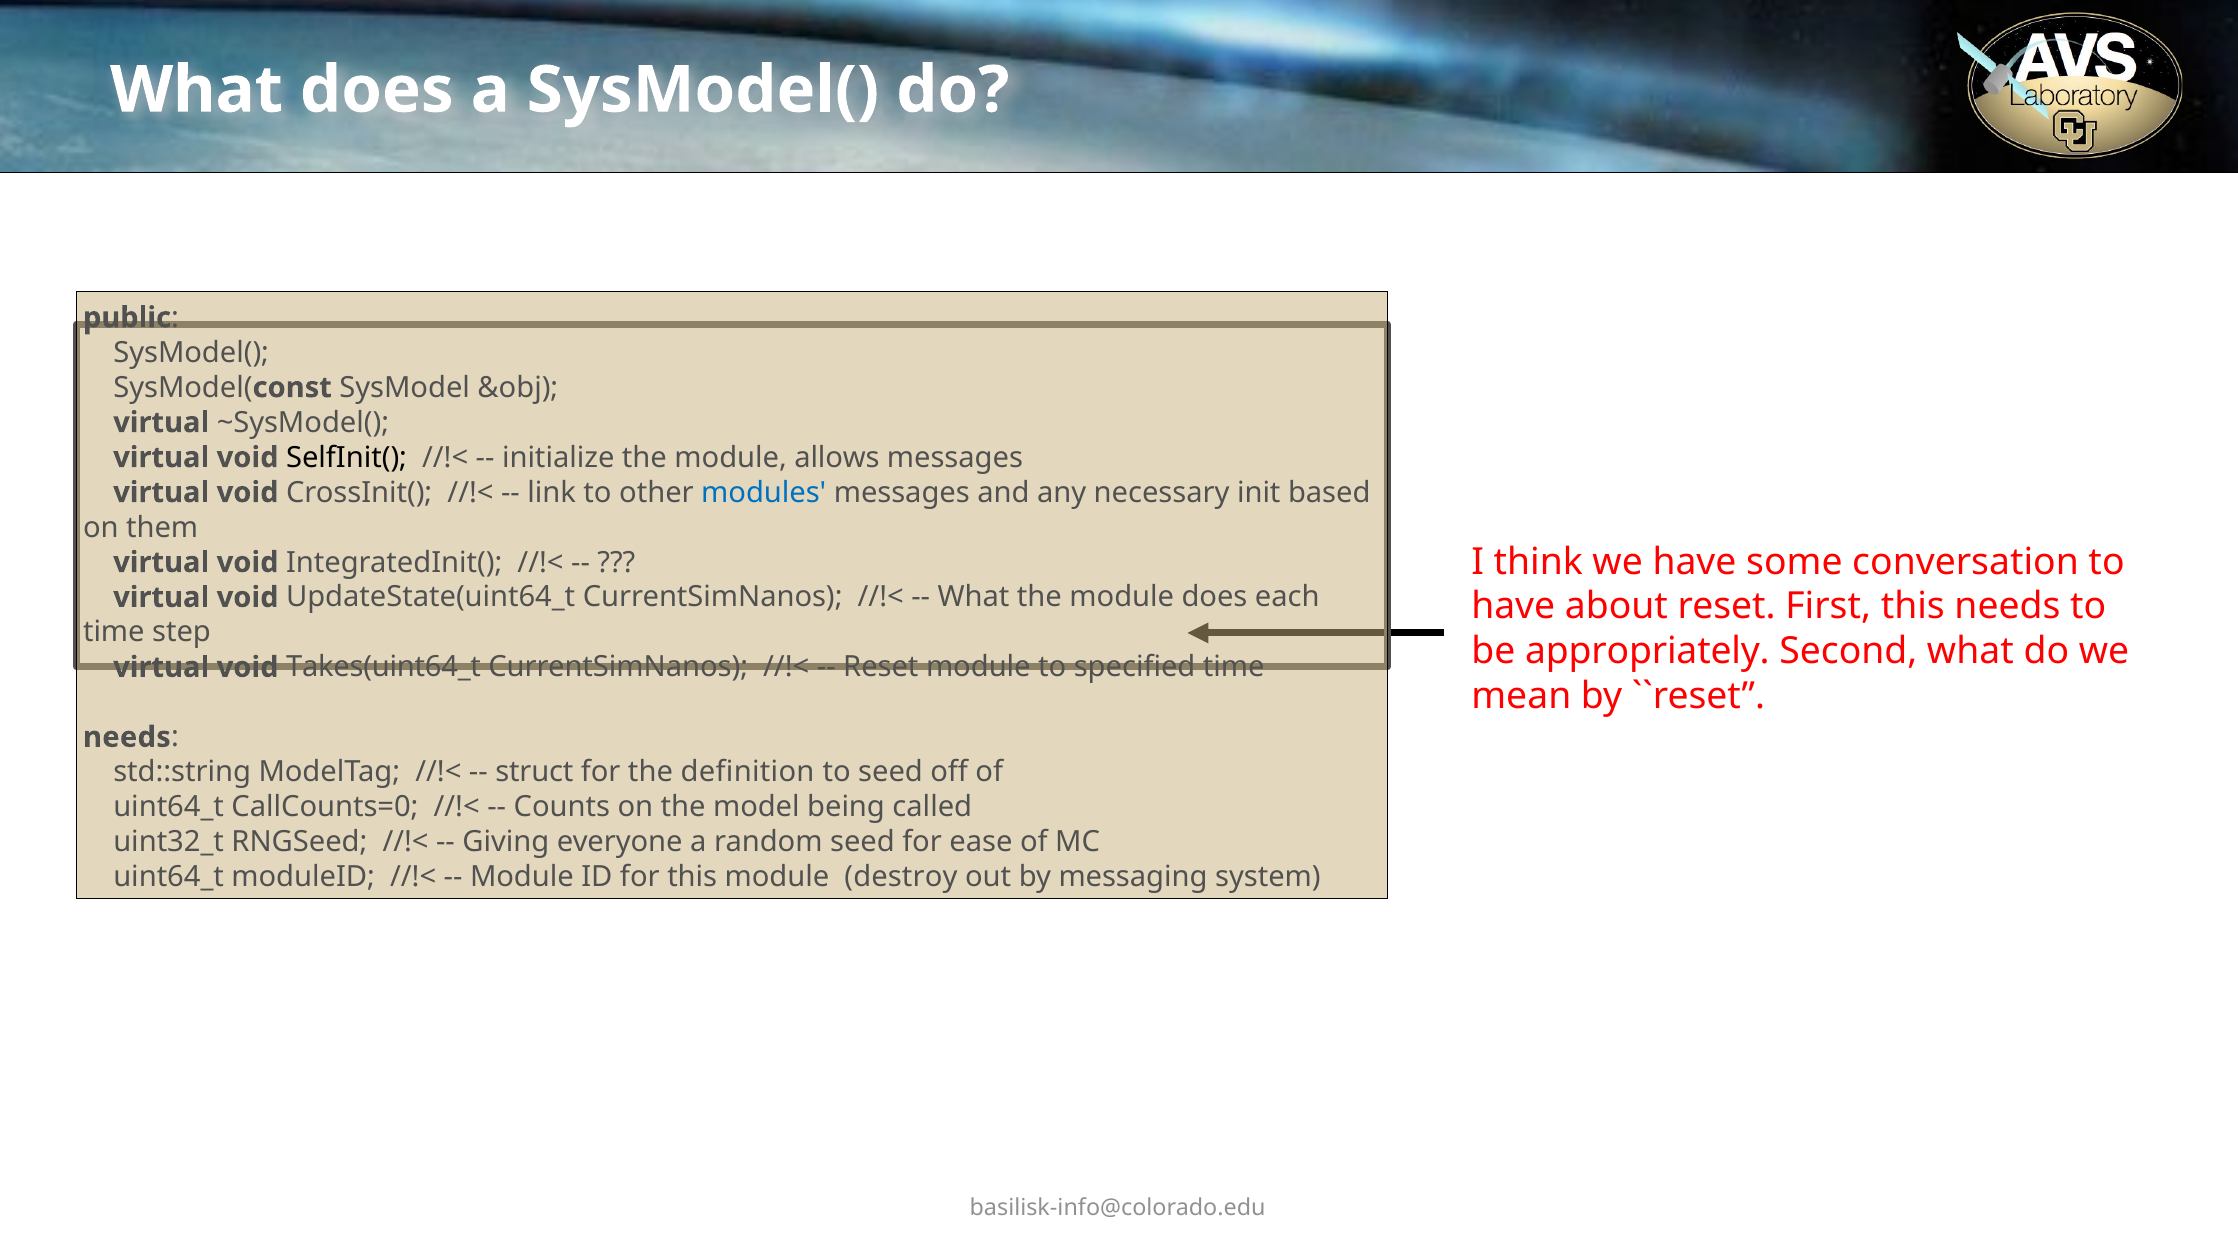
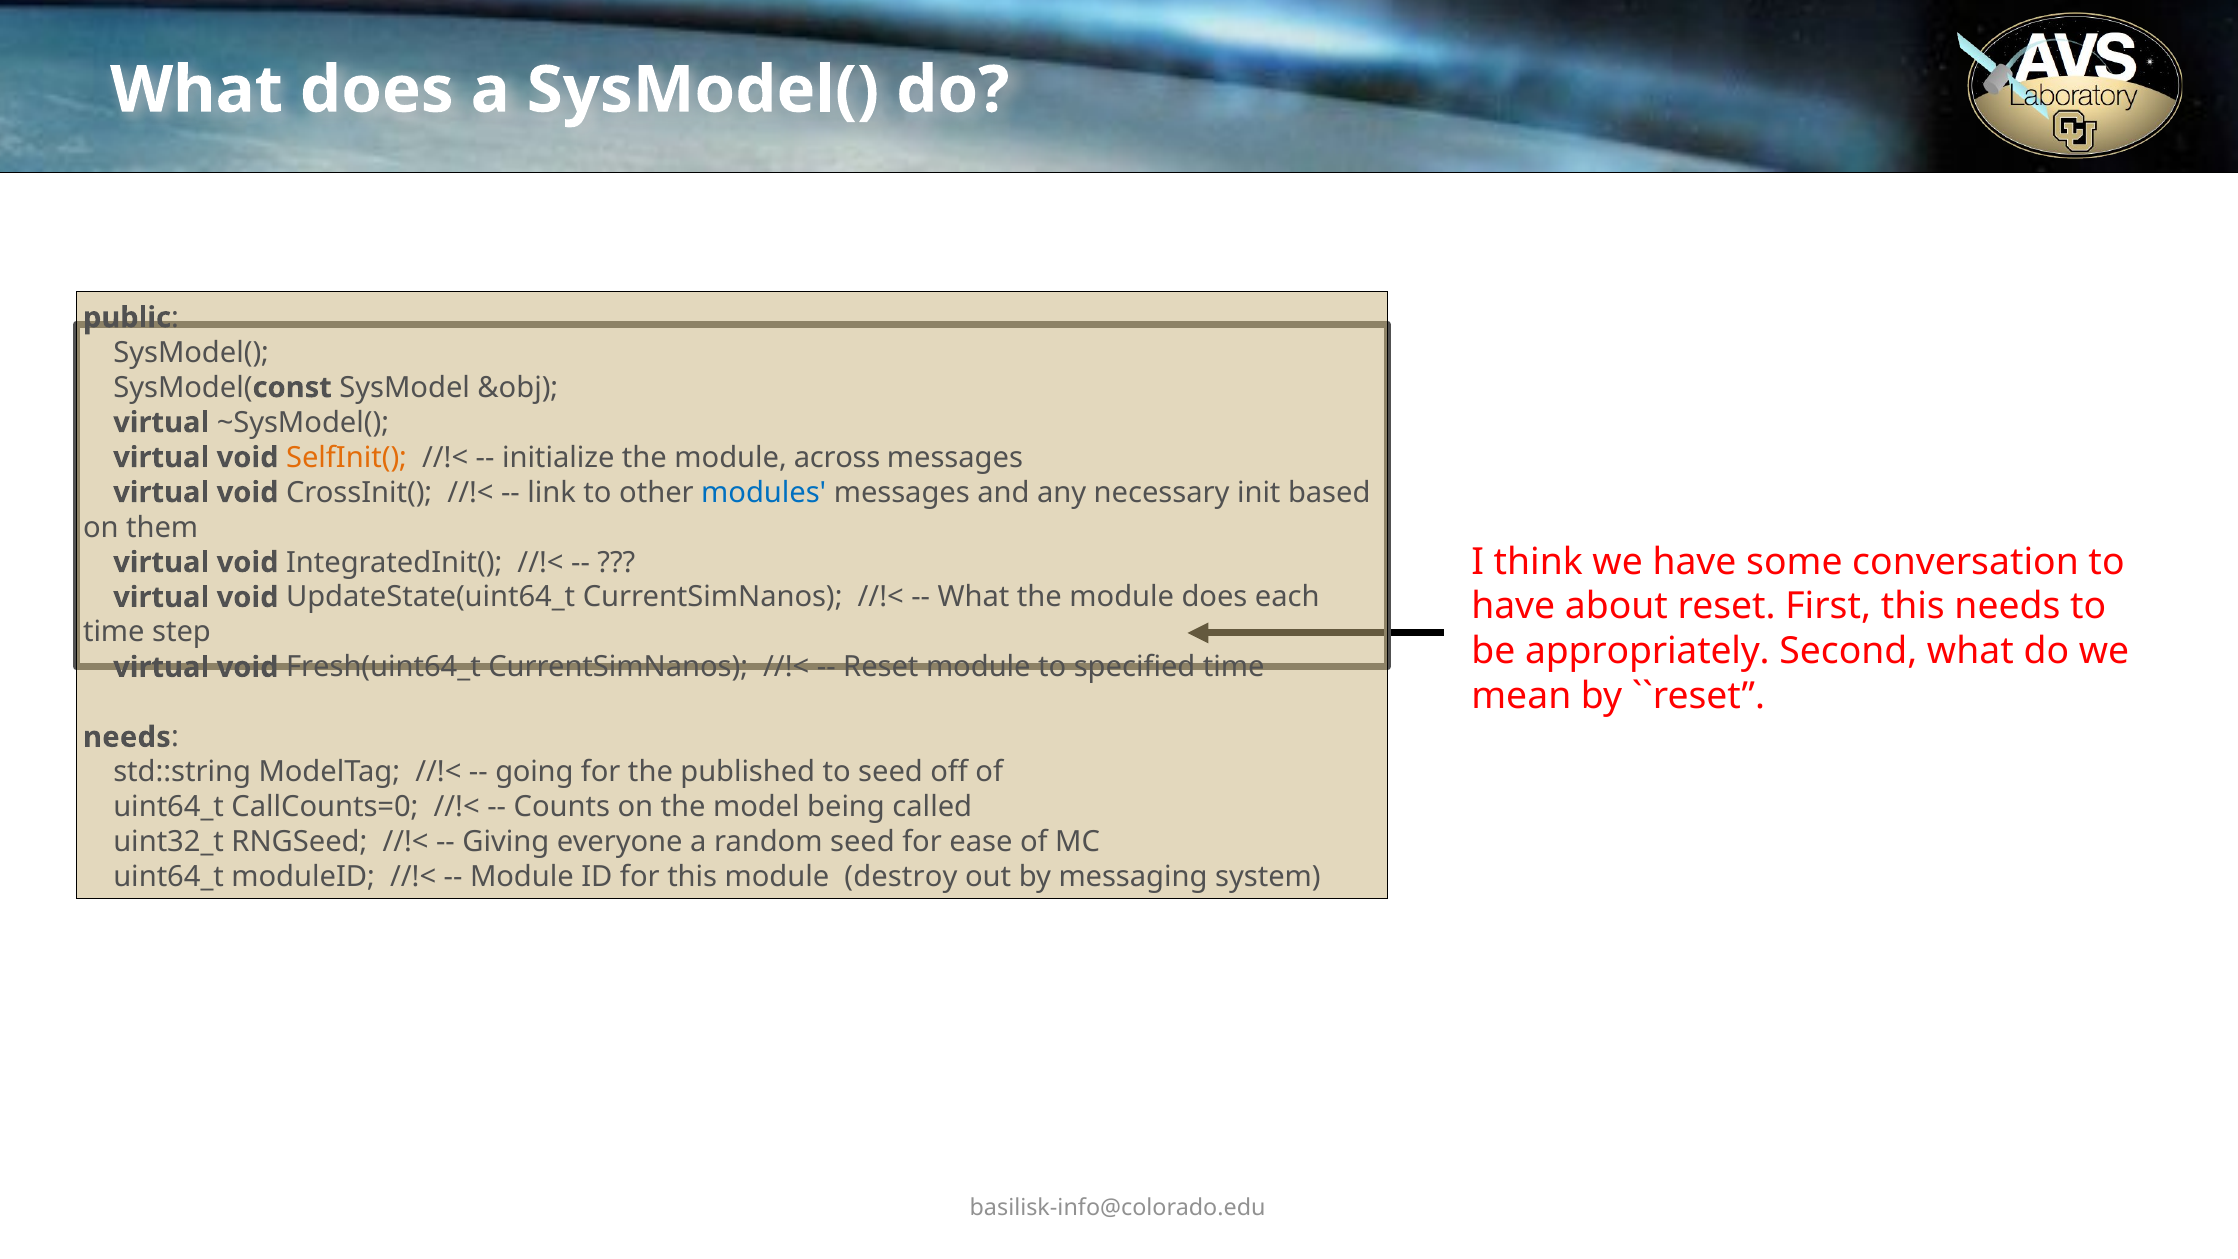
SelfInit( colour: black -> orange
allows: allows -> across
Takes(uint64_t: Takes(uint64_t -> Fresh(uint64_t
struct: struct -> going
definition: definition -> published
